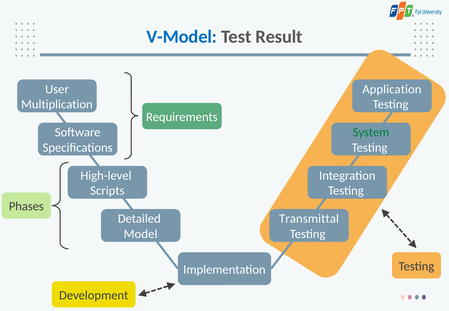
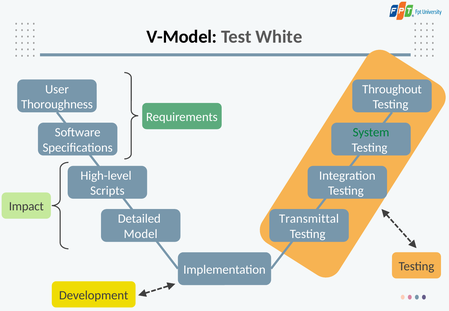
V-Model colour: blue -> black
Result: Result -> White
Application: Application -> Throughout
Multiplication: Multiplication -> Thoroughness
Phases: Phases -> Impact
